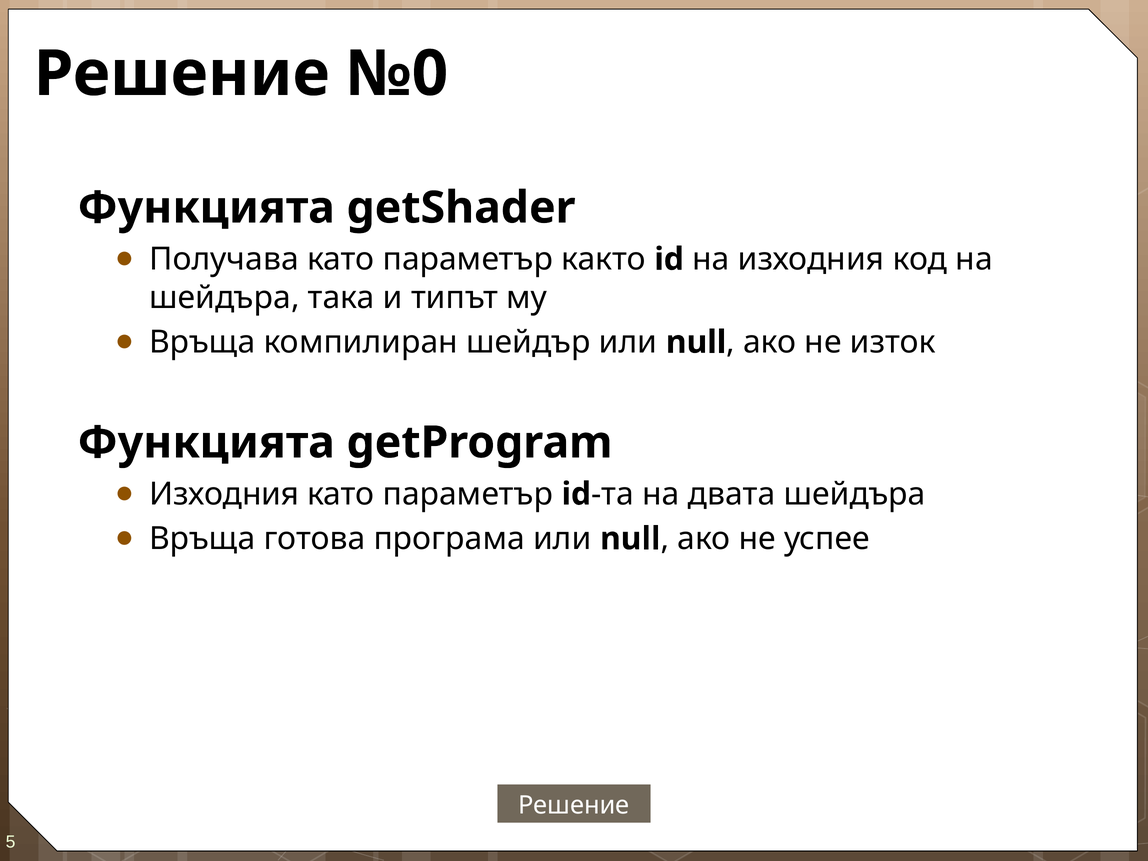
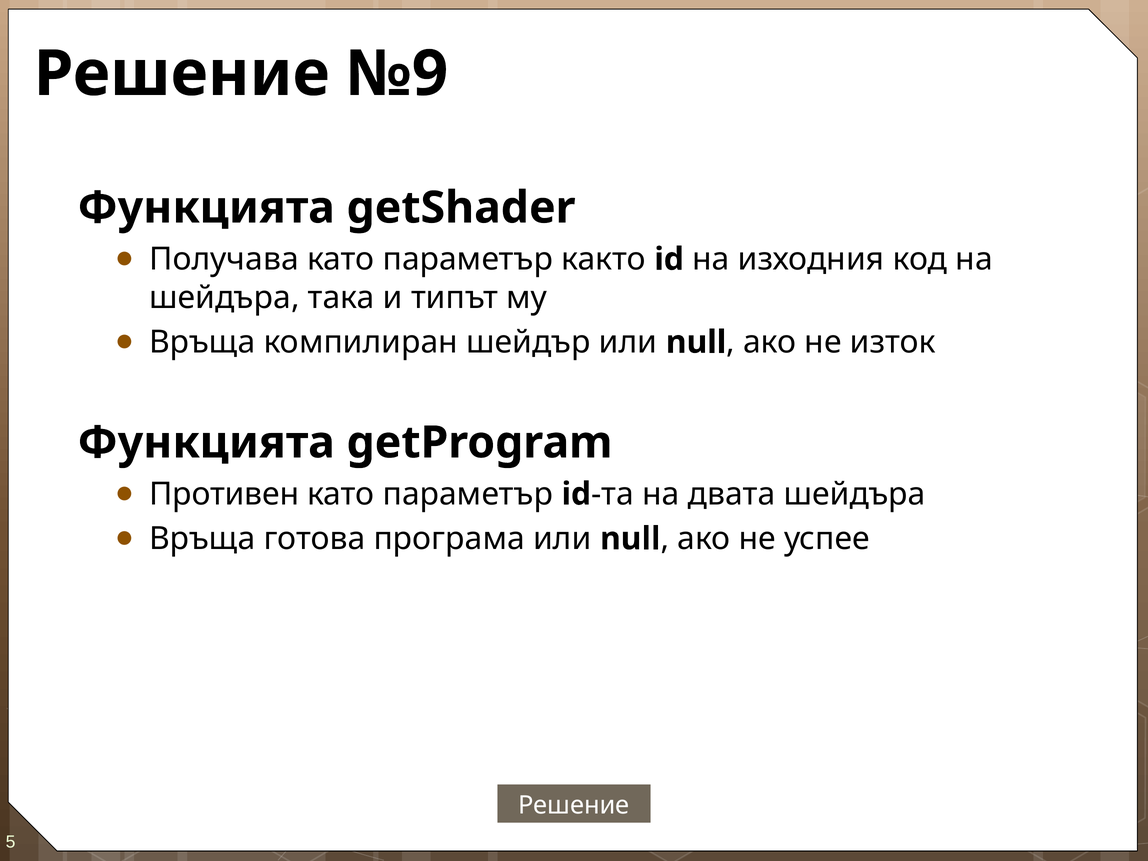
№0: №0 -> №9
Изходния at (224, 494): Изходния -> Противен
